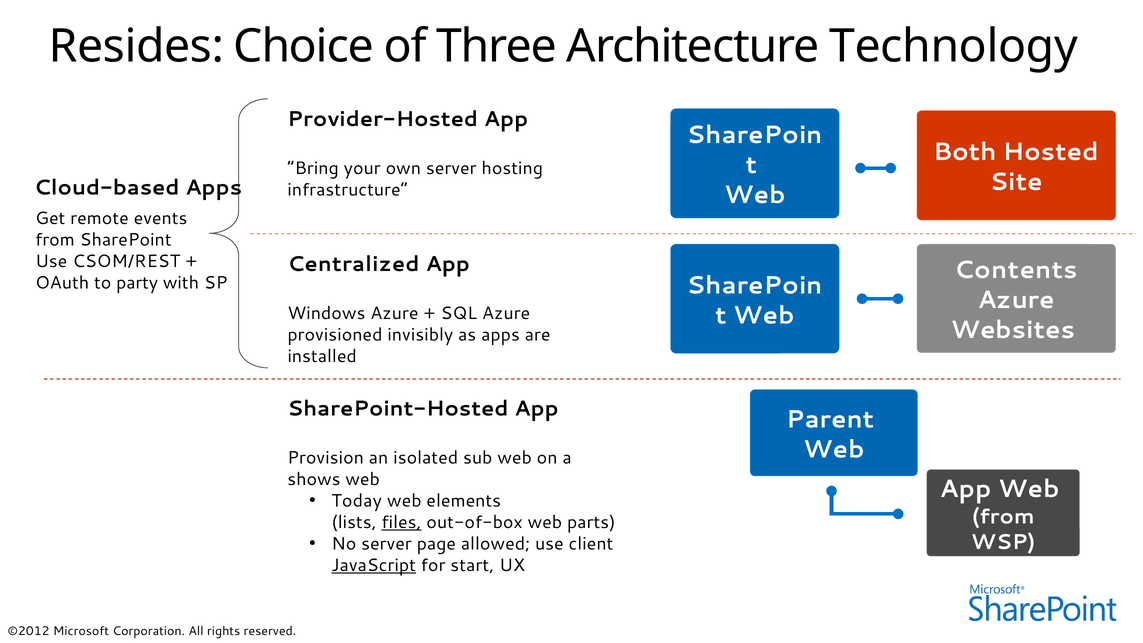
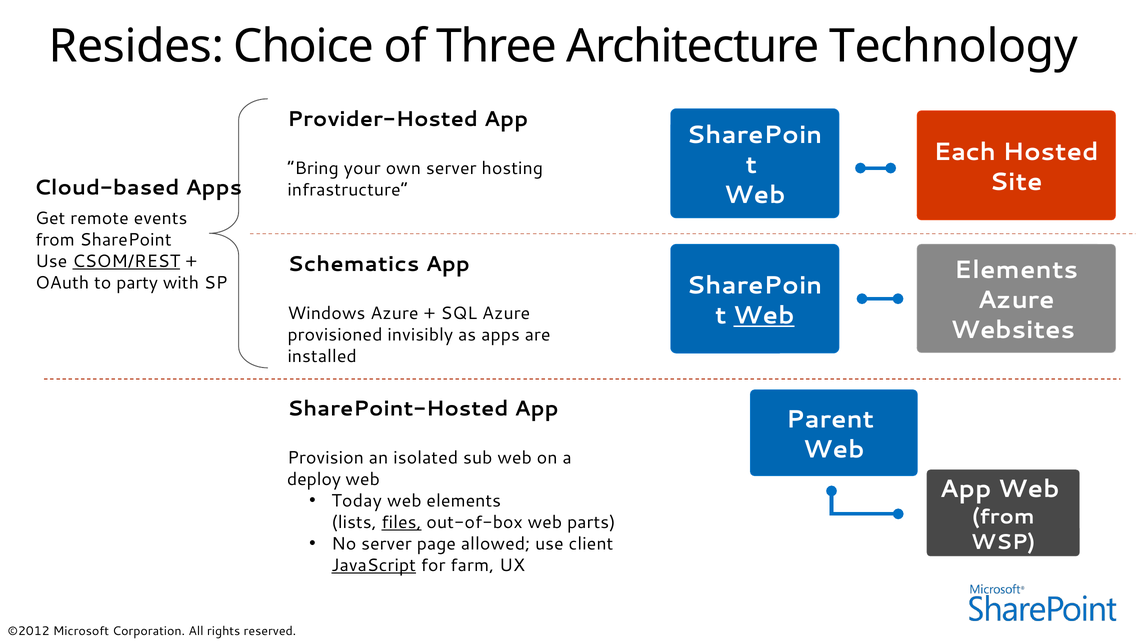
Both: Both -> Each
CSOM/REST underline: none -> present
Centralized: Centralized -> Schematics
Contents at (1016, 270): Contents -> Elements
Web at (764, 315) underline: none -> present
shows: shows -> deploy
start: start -> farm
